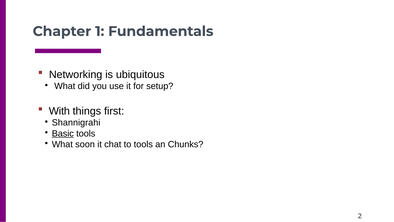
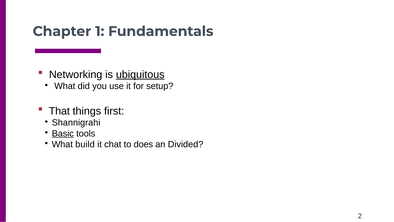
ubiquitous underline: none -> present
With: With -> That
soon: soon -> build
to tools: tools -> does
Chunks: Chunks -> Divided
